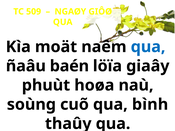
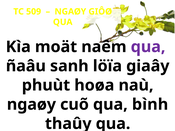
qua at (148, 47) colour: blue -> purple
baén: baén -> sanh
soùng at (31, 105): soùng -> ngaøy
